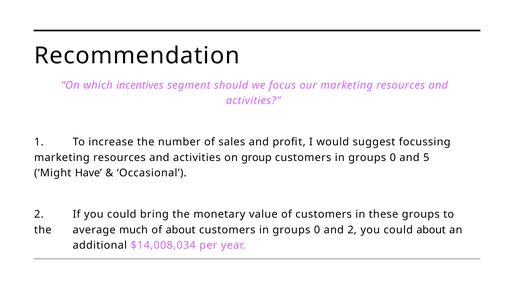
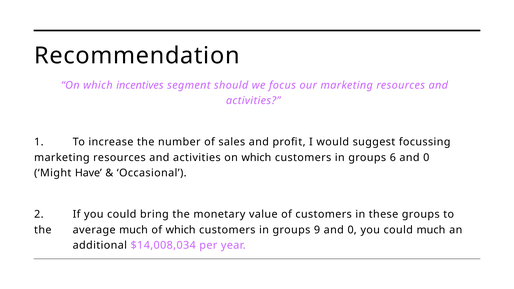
activities on group: group -> which
0 at (393, 158): 0 -> 6
5 at (426, 158): 5 -> 0
of about: about -> which
0 at (317, 230): 0 -> 9
2 at (352, 230): 2 -> 0
could about: about -> much
